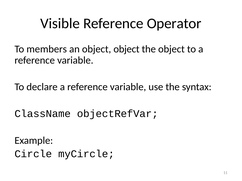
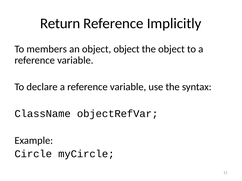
Visible: Visible -> Return
Operator: Operator -> Implicitly
